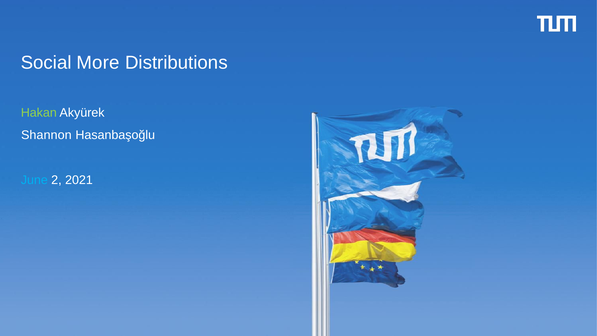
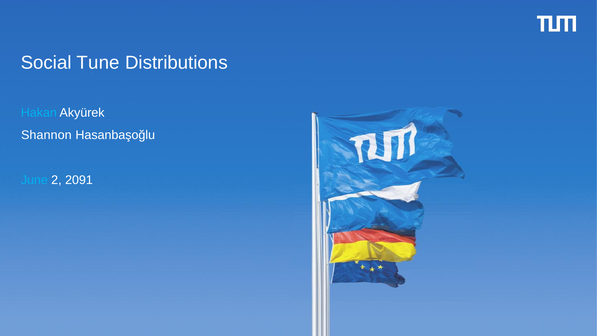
More: More -> Tune
Hakan colour: light green -> light blue
2021: 2021 -> 2091
